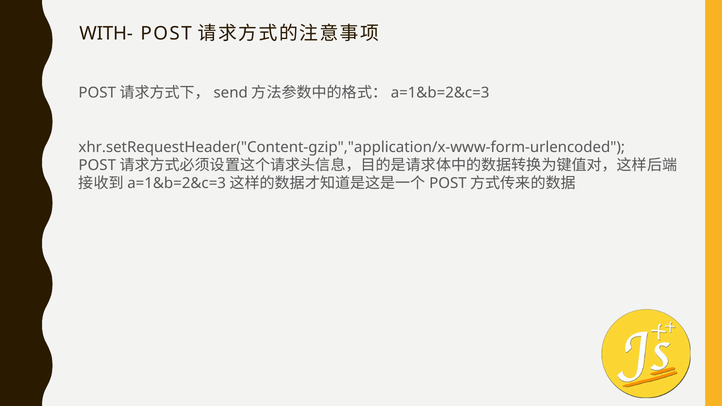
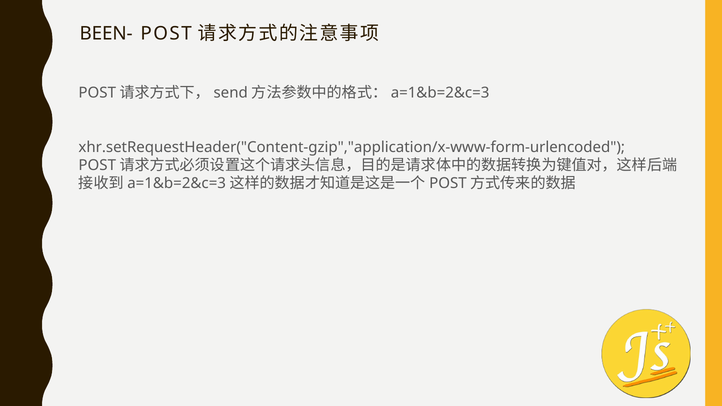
WITH-: WITH- -> BEEN-
